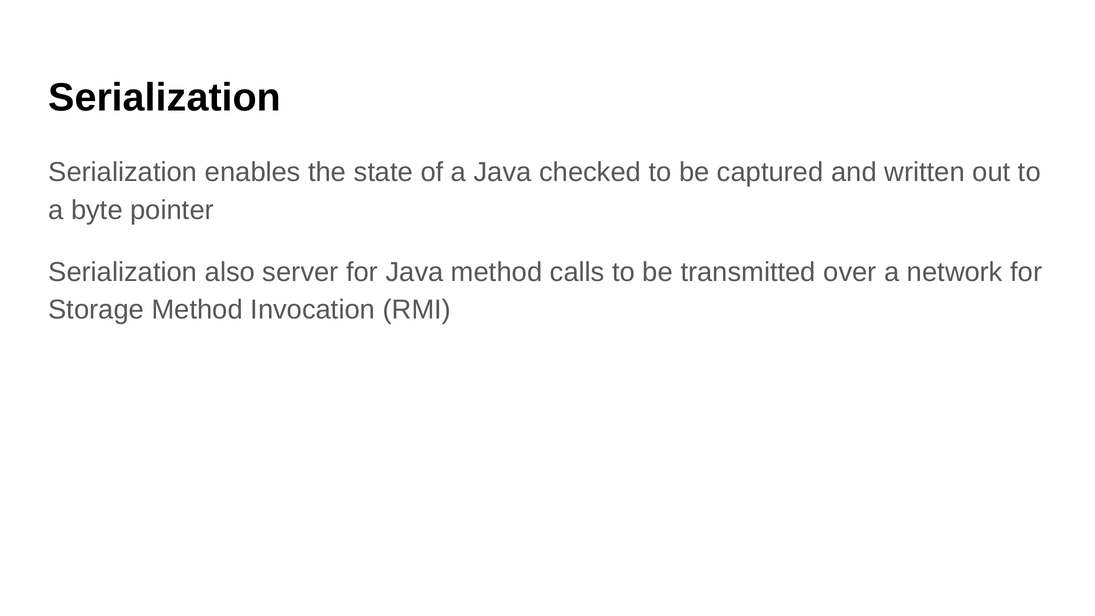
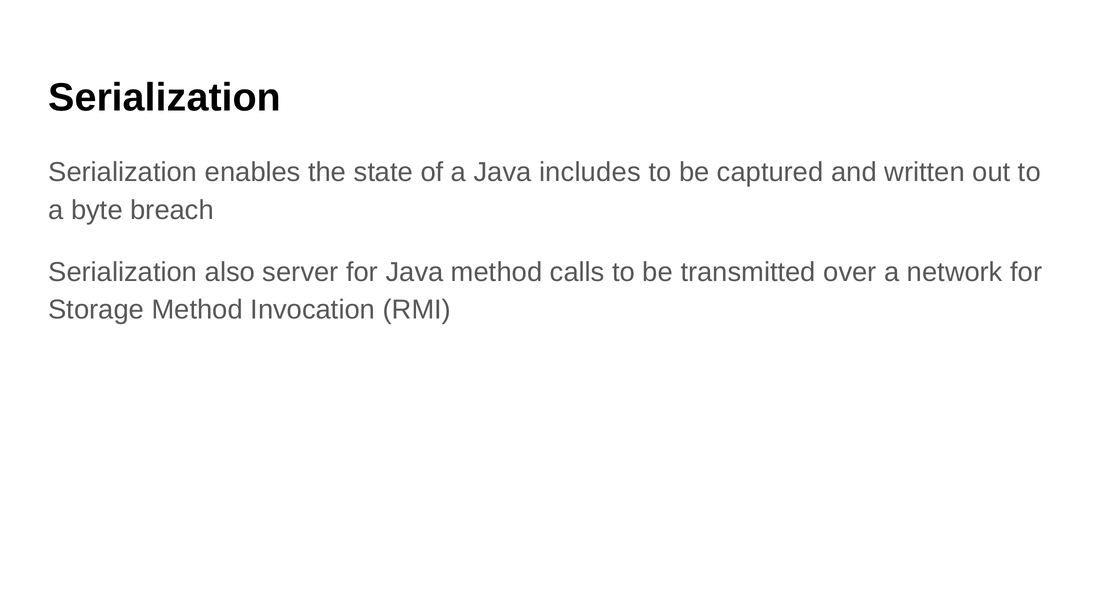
checked: checked -> includes
pointer: pointer -> breach
